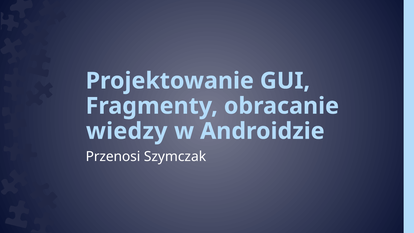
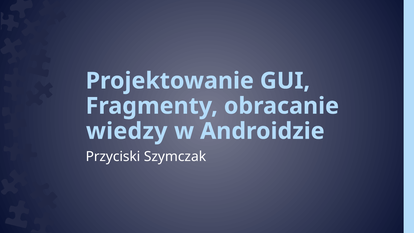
Przenosi: Przenosi -> Przyciski
